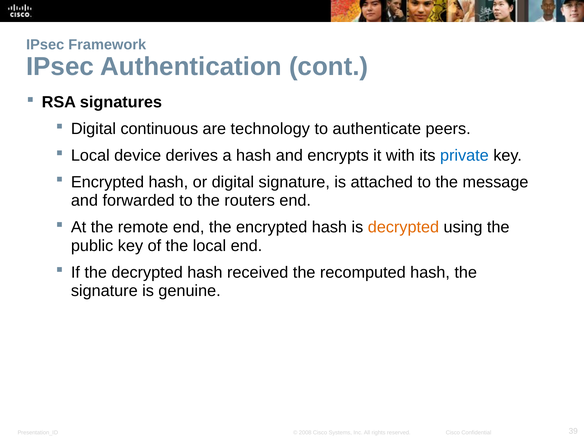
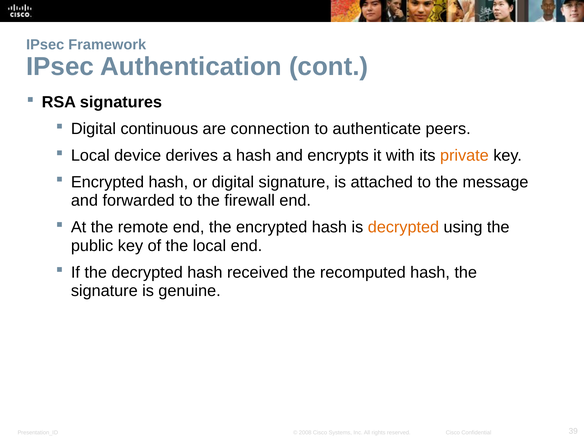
technology: technology -> connection
private colour: blue -> orange
routers: routers -> firewall
